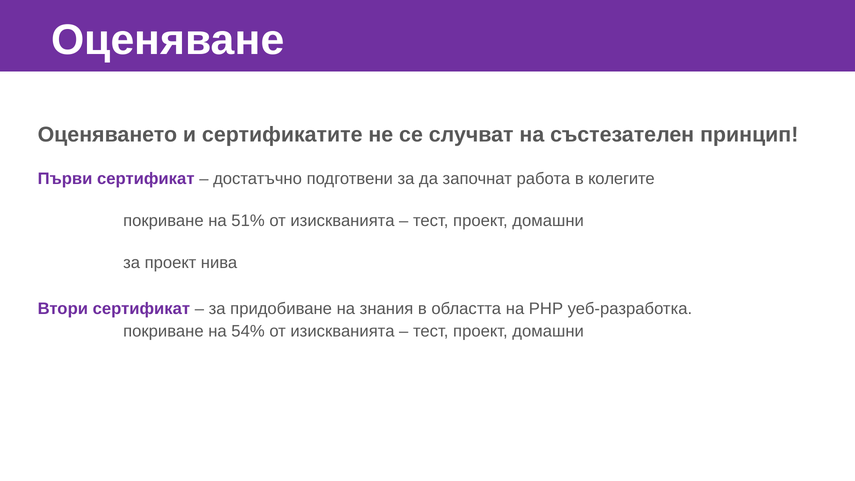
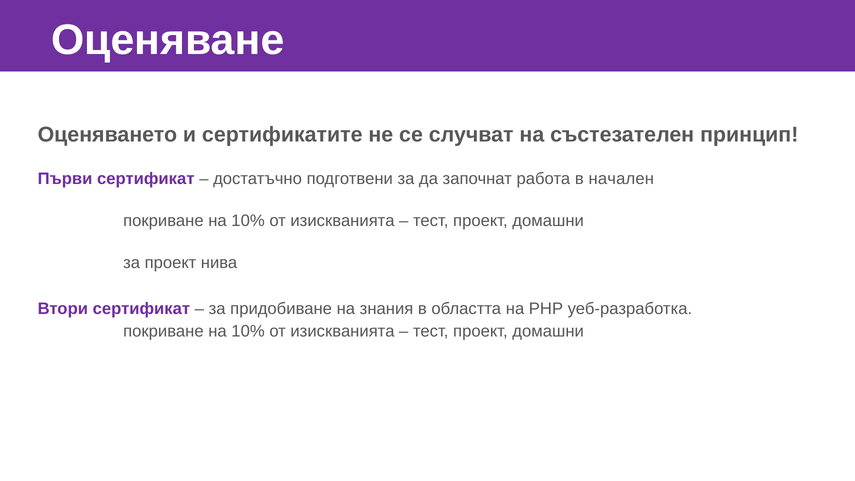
колегите: колегите -> начален
51% at (248, 221): 51% -> 10%
54% at (248, 331): 54% -> 10%
